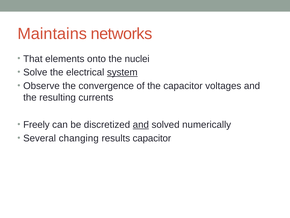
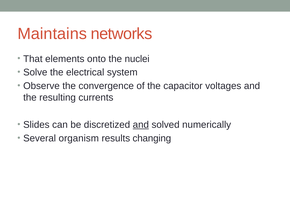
system underline: present -> none
Freely: Freely -> Slides
changing: changing -> organism
results capacitor: capacitor -> changing
